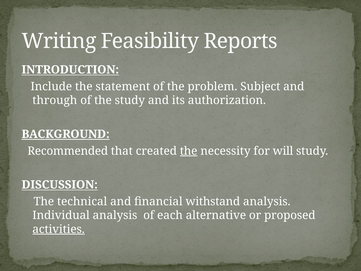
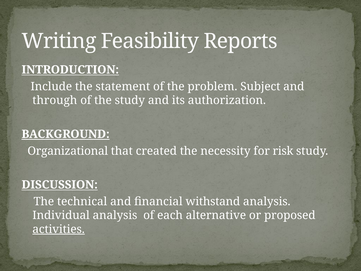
Recommended: Recommended -> Organizational
the at (189, 151) underline: present -> none
will: will -> risk
